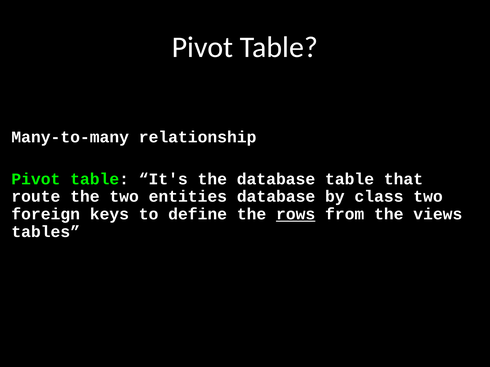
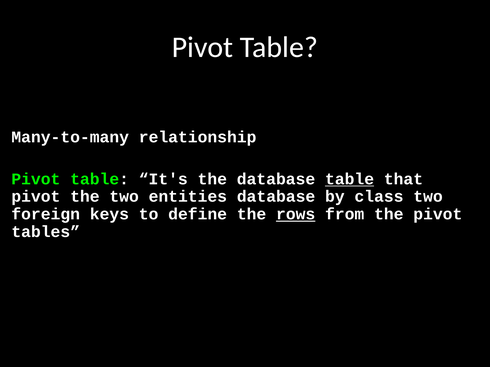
table at (350, 179) underline: none -> present
route at (36, 197): route -> pivot
the views: views -> pivot
